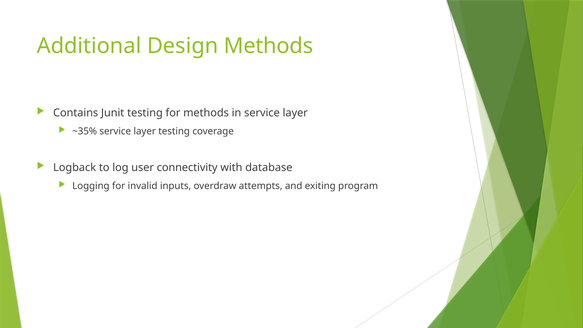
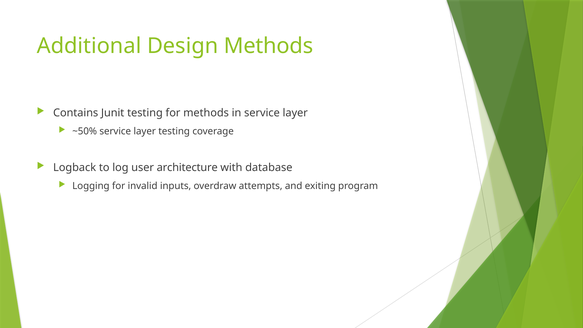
~35%: ~35% -> ~50%
connectivity: connectivity -> architecture
